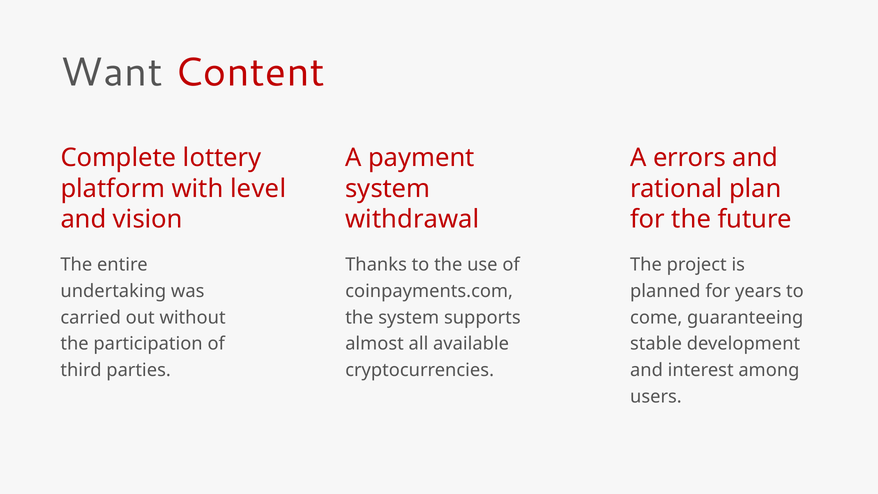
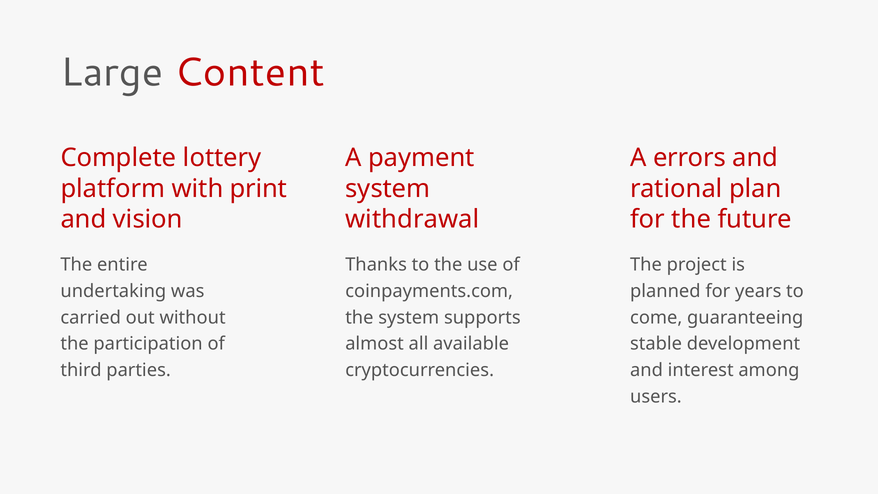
Want: Want -> Large
level: level -> print
